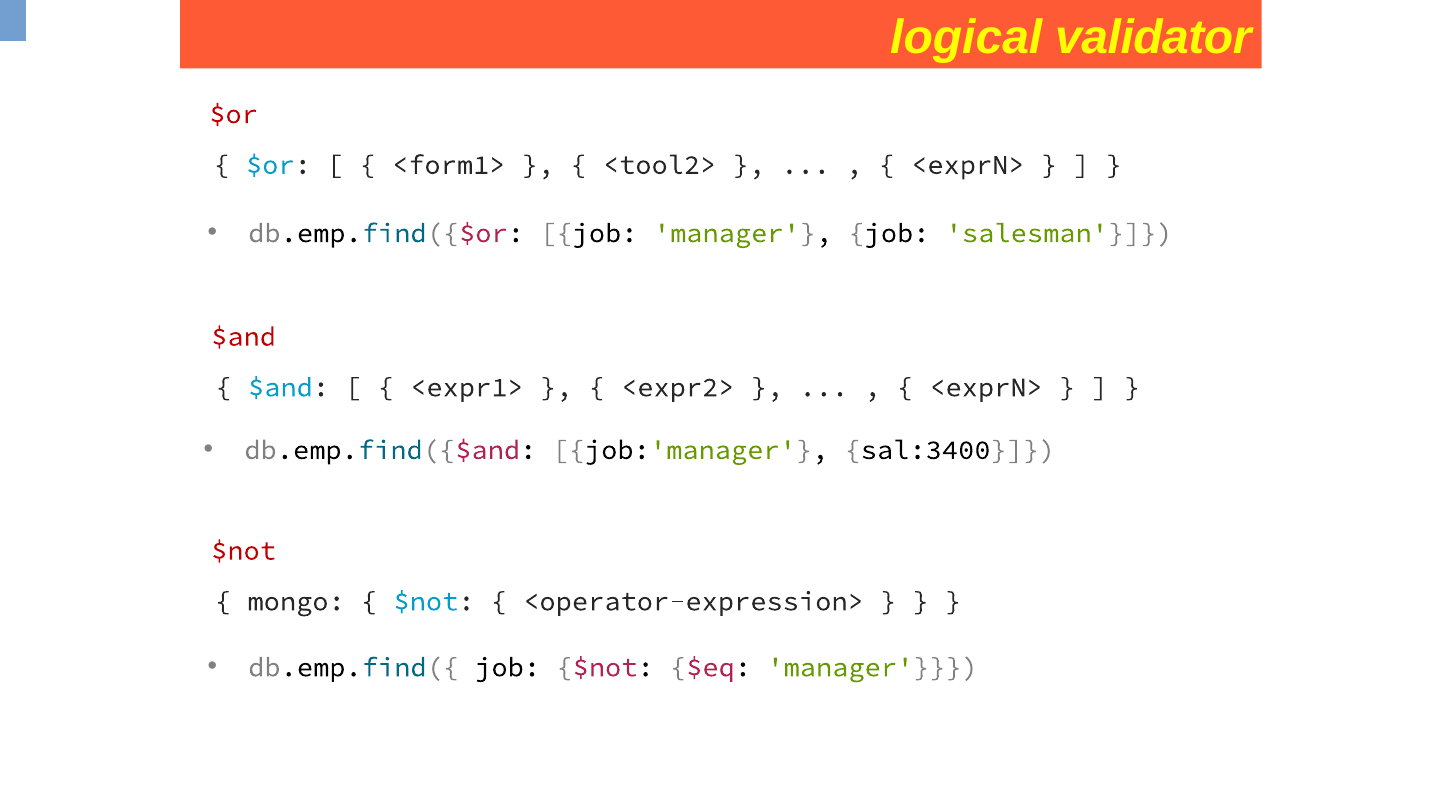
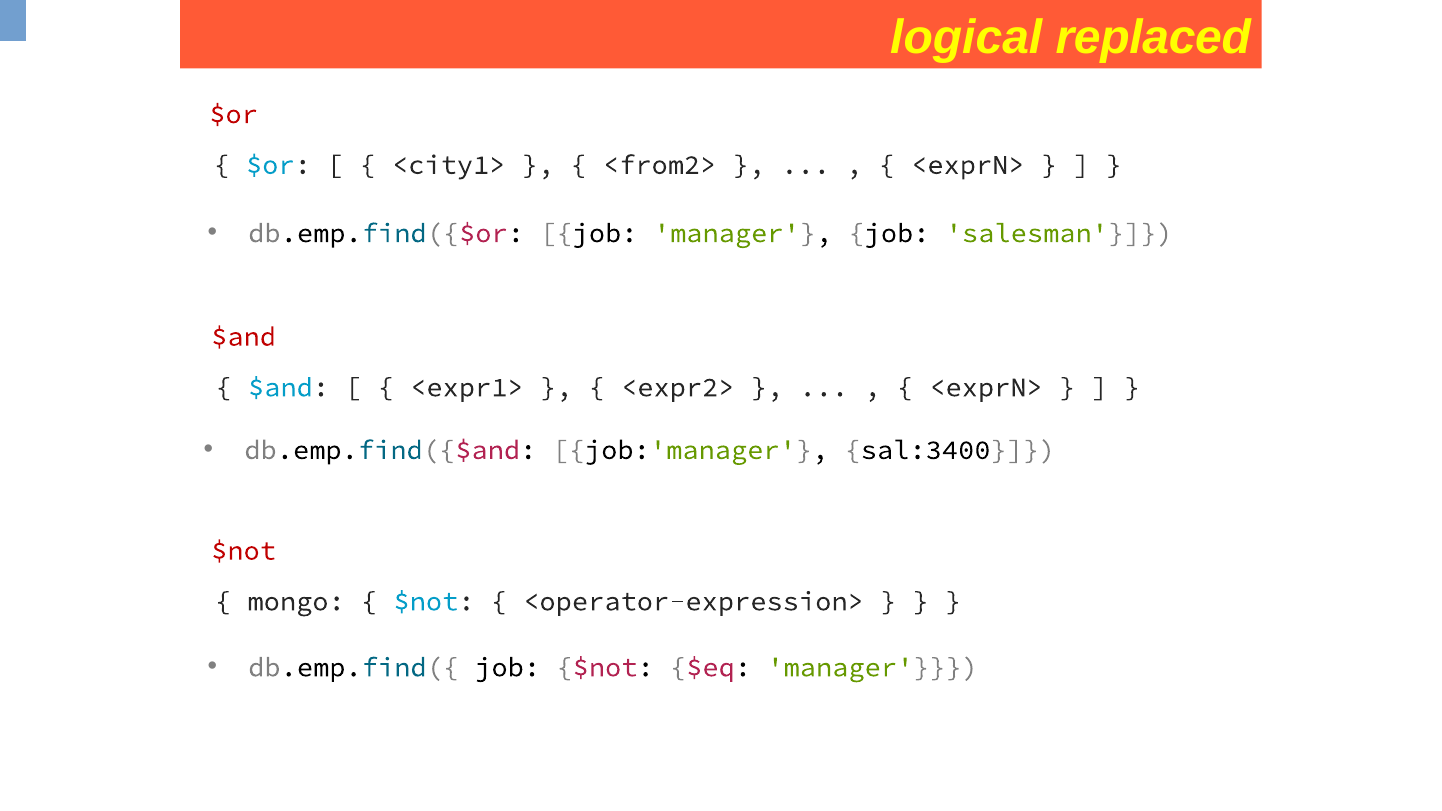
validator: validator -> replaced
<form1>: <form1> -> <city1>
<tool2>: <tool2> -> <from2>
